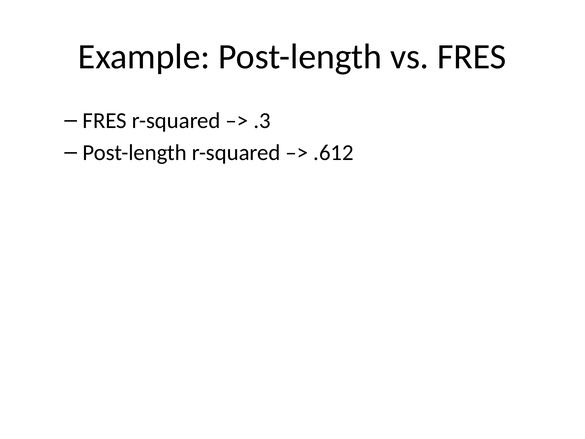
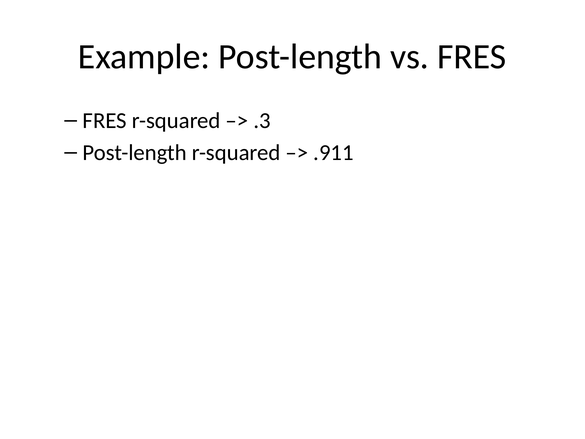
.612: .612 -> .911
